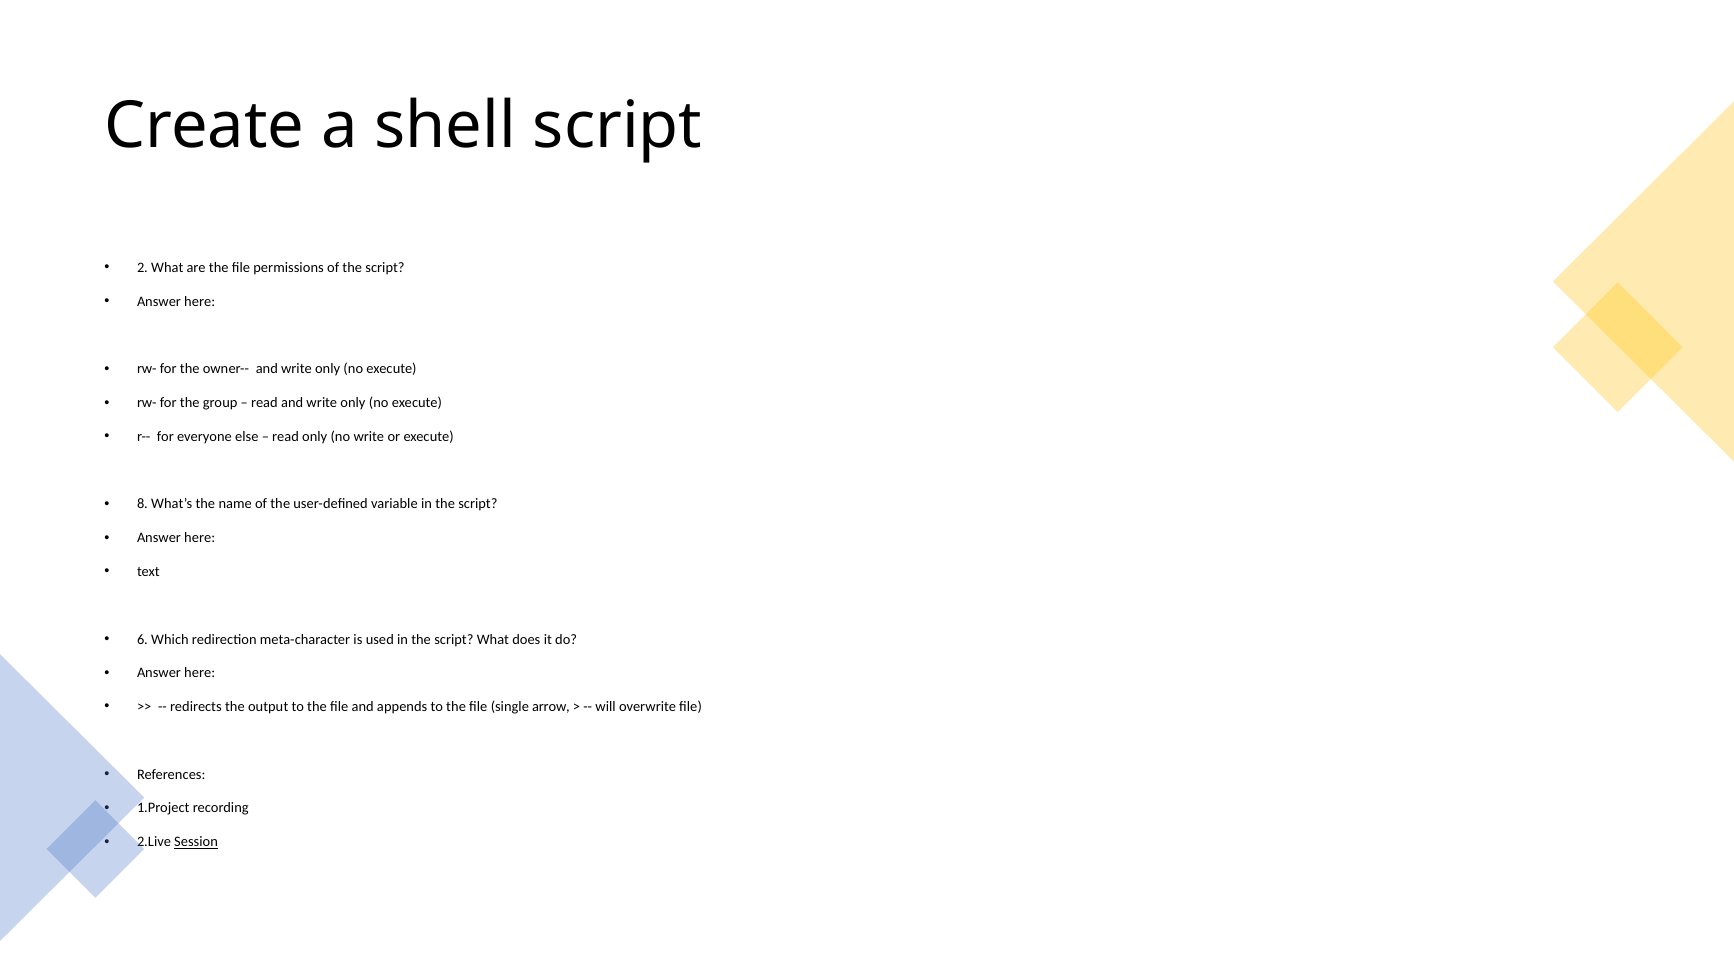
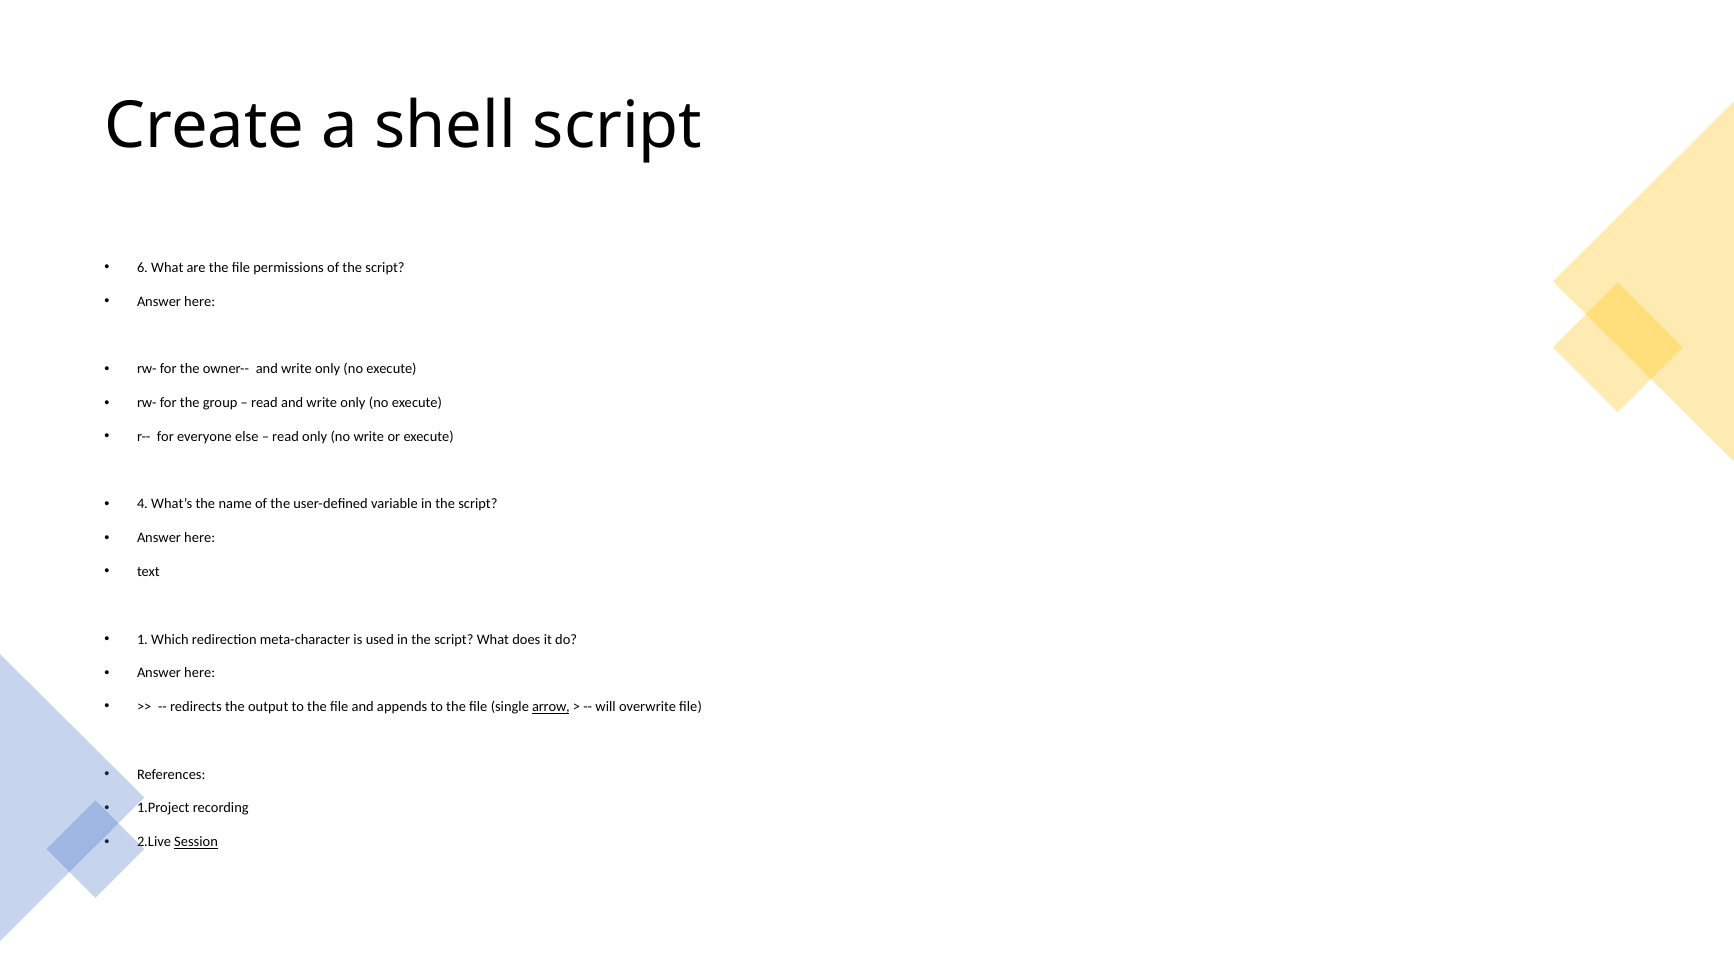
2: 2 -> 6
8: 8 -> 4
6: 6 -> 1
arrow underline: none -> present
